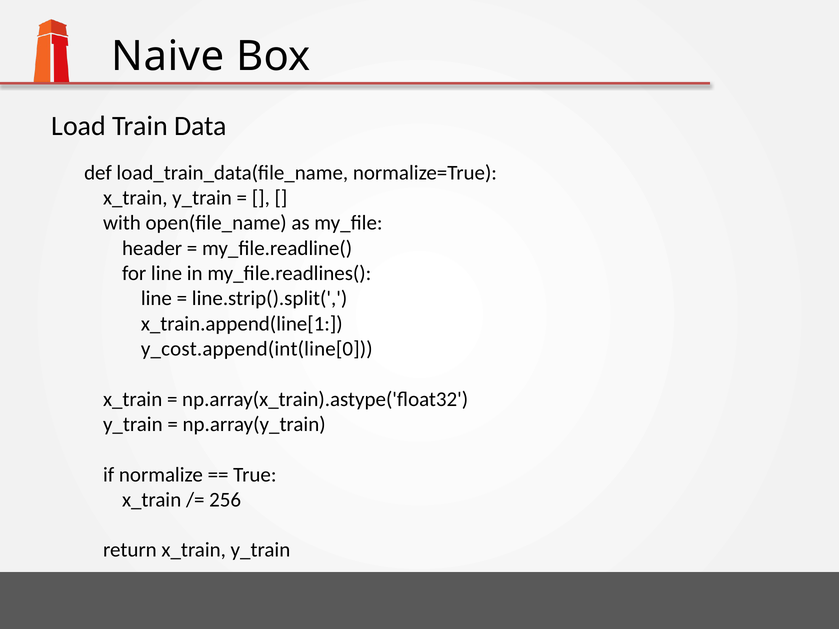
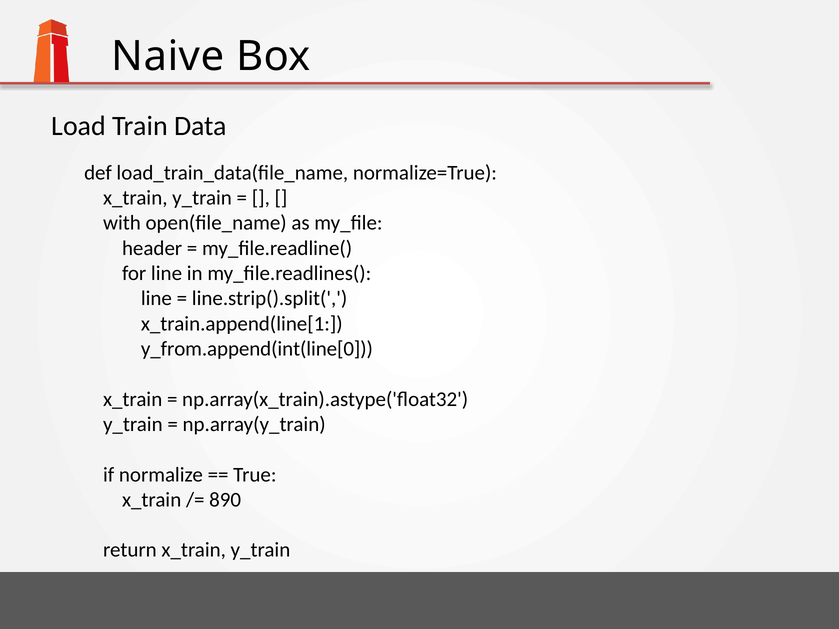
y_cost.append(int(line[0: y_cost.append(int(line[0 -> y_from.append(int(line[0
256: 256 -> 890
